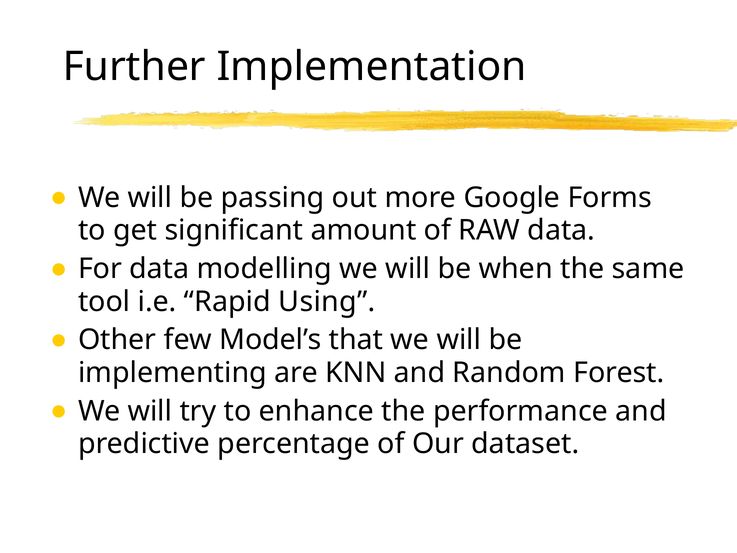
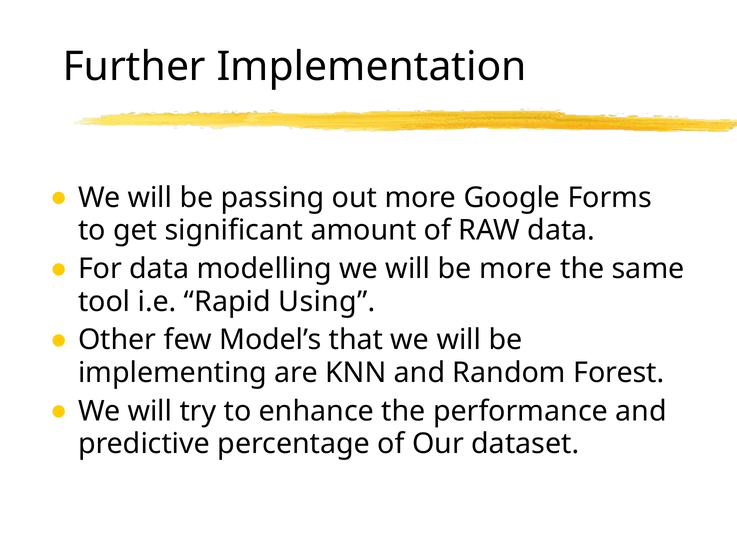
be when: when -> more
